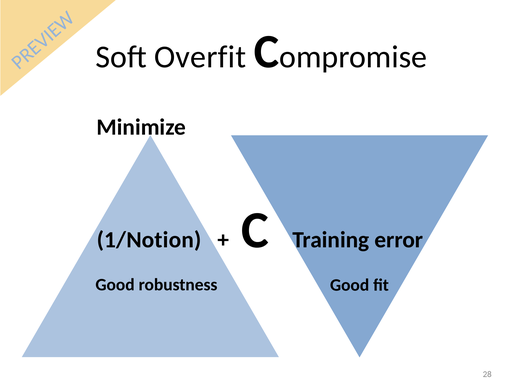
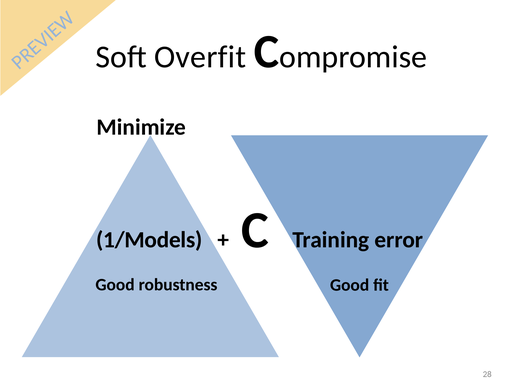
1/Notion: 1/Notion -> 1/Models
